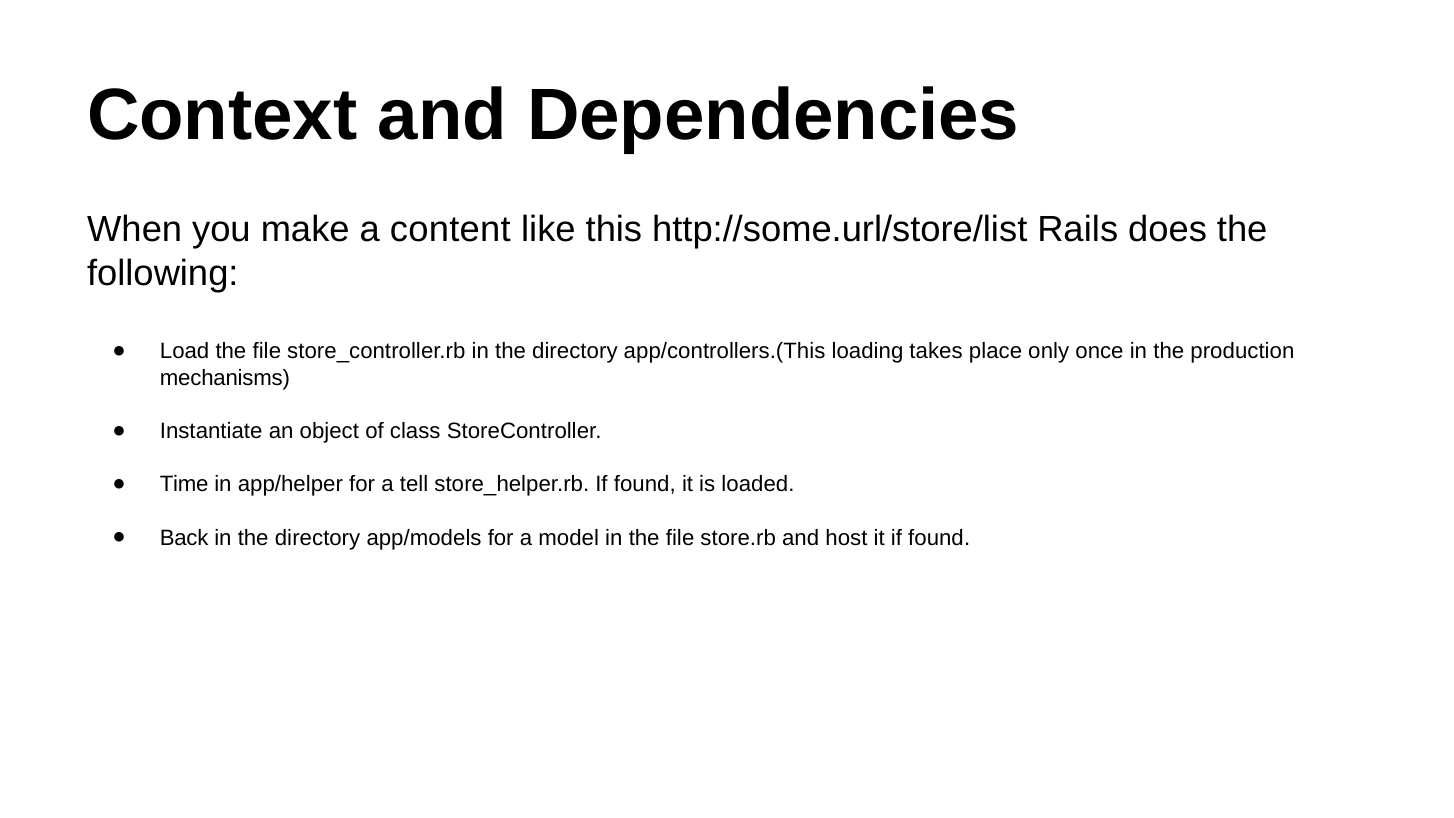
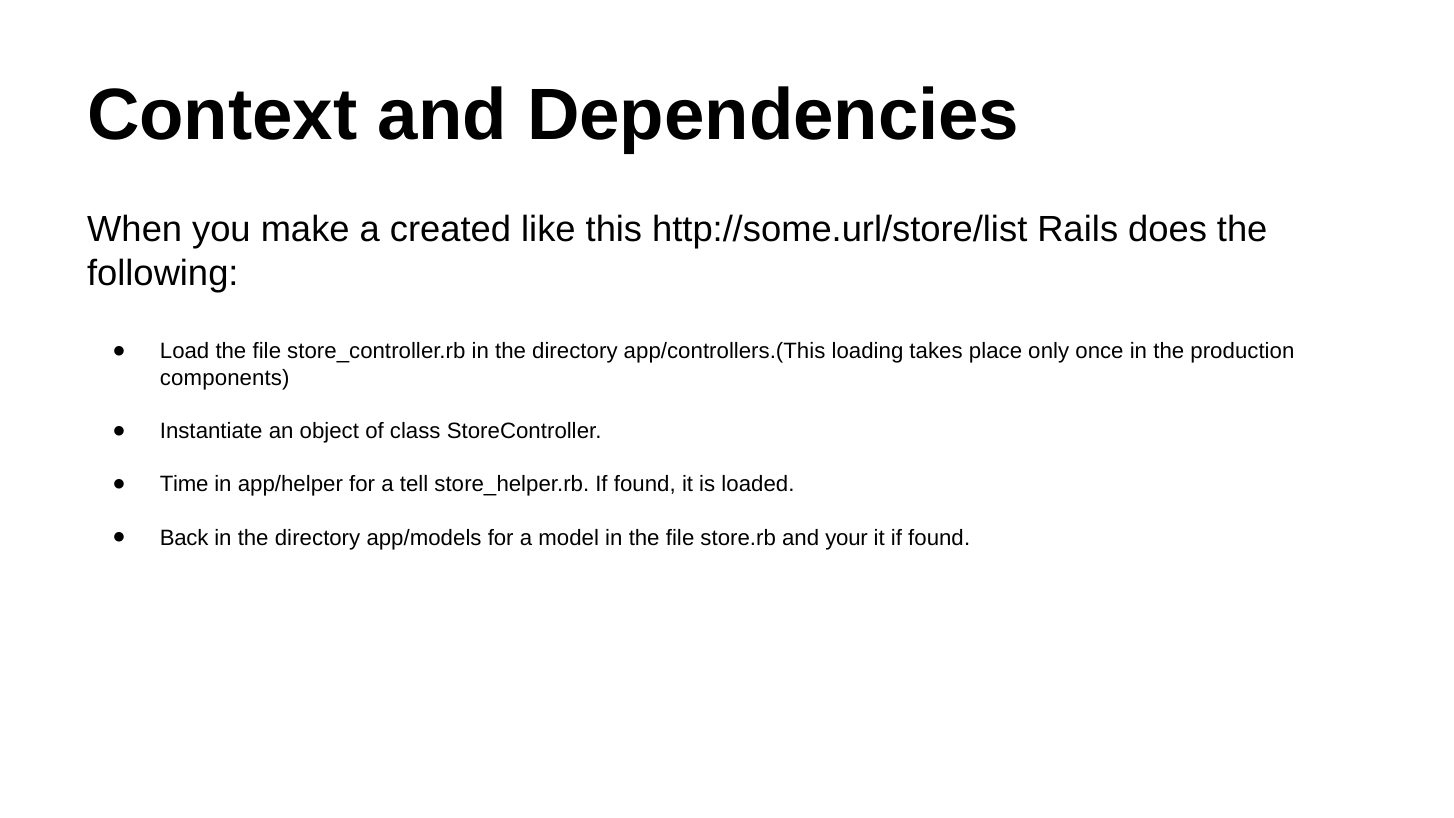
content: content -> created
mechanisms: mechanisms -> components
host: host -> your
